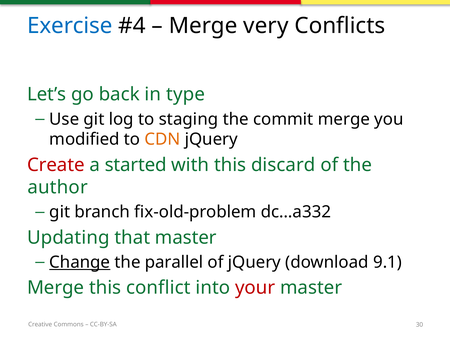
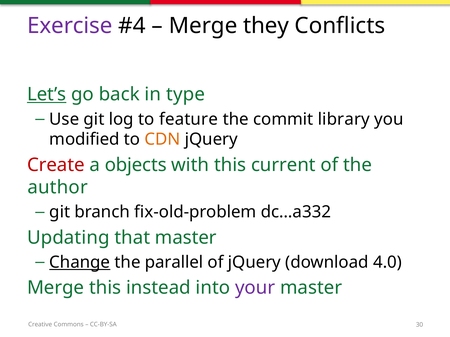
Exercise colour: blue -> purple
very: very -> they
Let’s underline: none -> present
staging: staging -> feature
commit merge: merge -> library
started: started -> objects
discard: discard -> current
9.1: 9.1 -> 4.0
conflict: conflict -> instead
your colour: red -> purple
